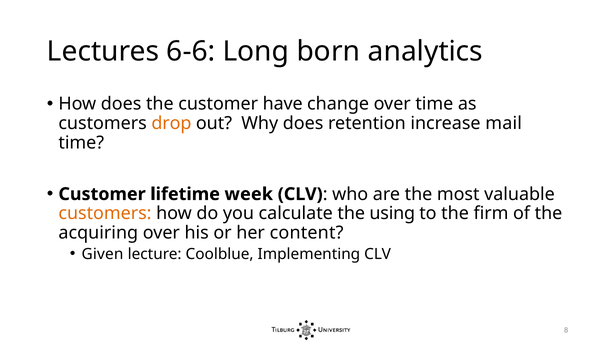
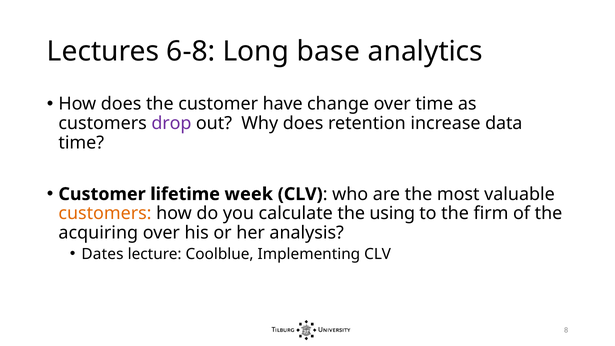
6-6: 6-6 -> 6-8
born: born -> base
drop colour: orange -> purple
mail: mail -> data
content: content -> analysis
Given: Given -> Dates
